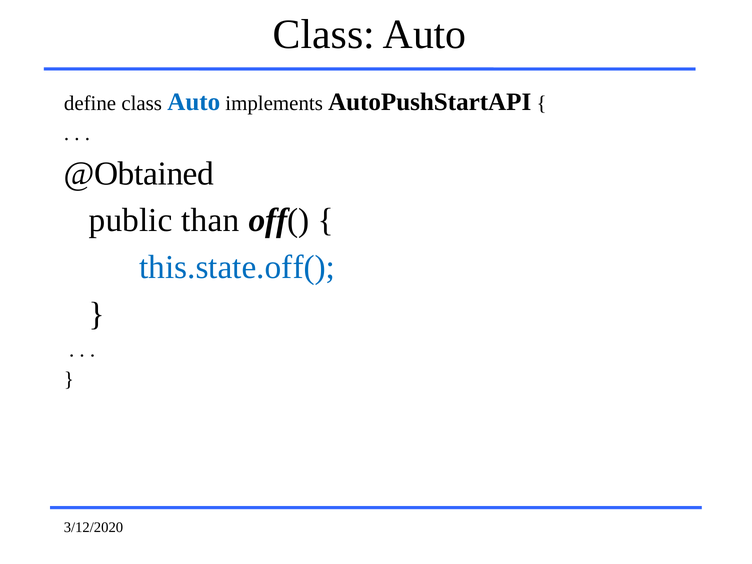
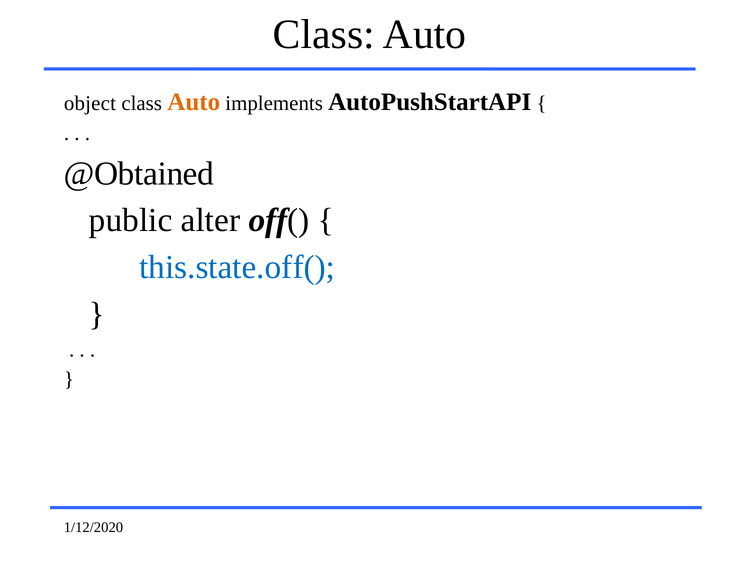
define: define -> object
Auto at (194, 102) colour: blue -> orange
than: than -> alter
3/12/2020: 3/12/2020 -> 1/12/2020
